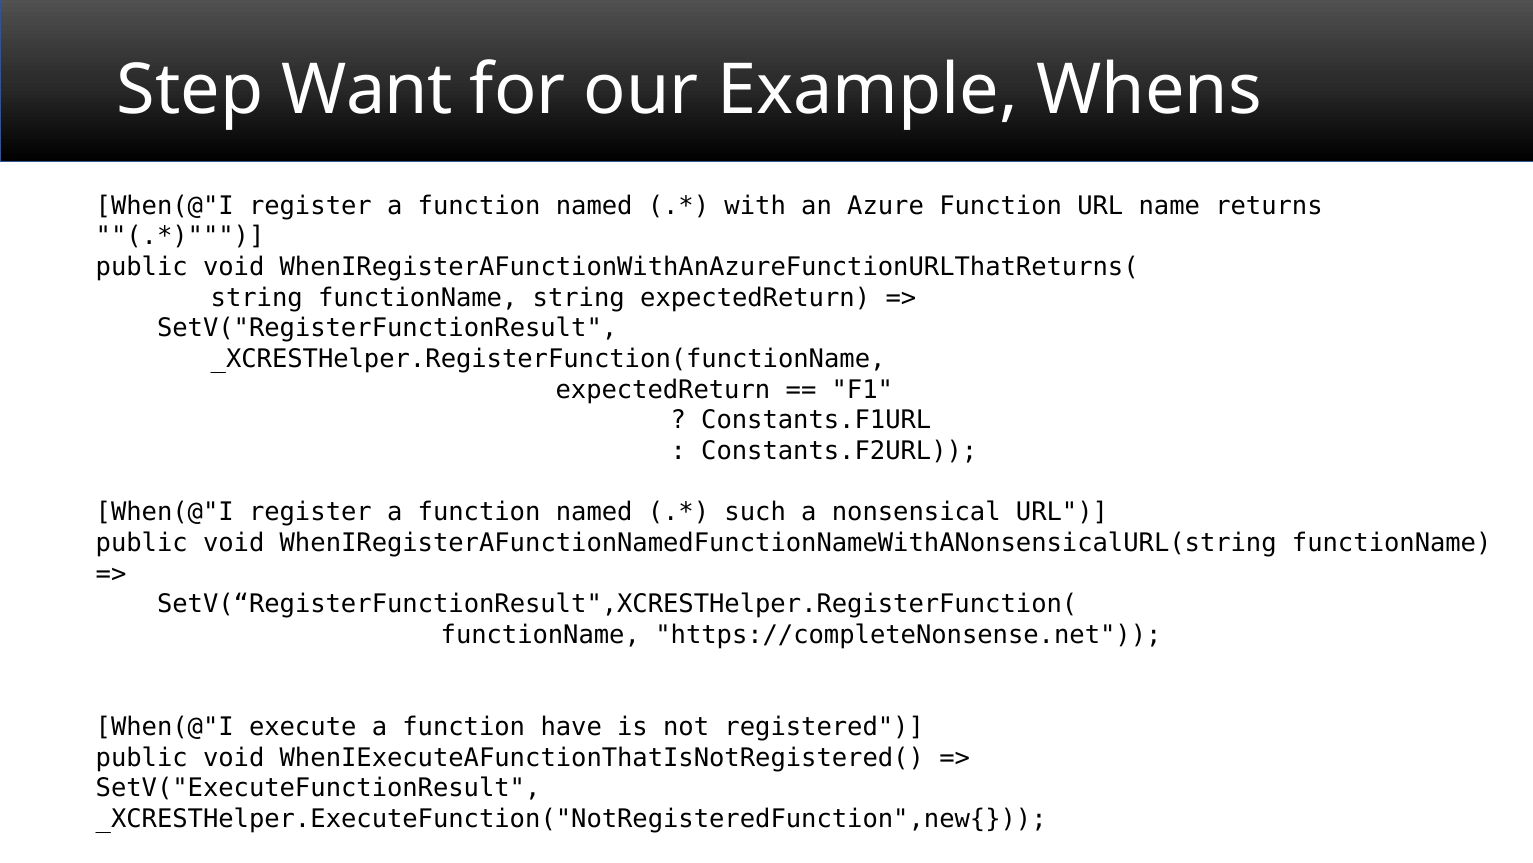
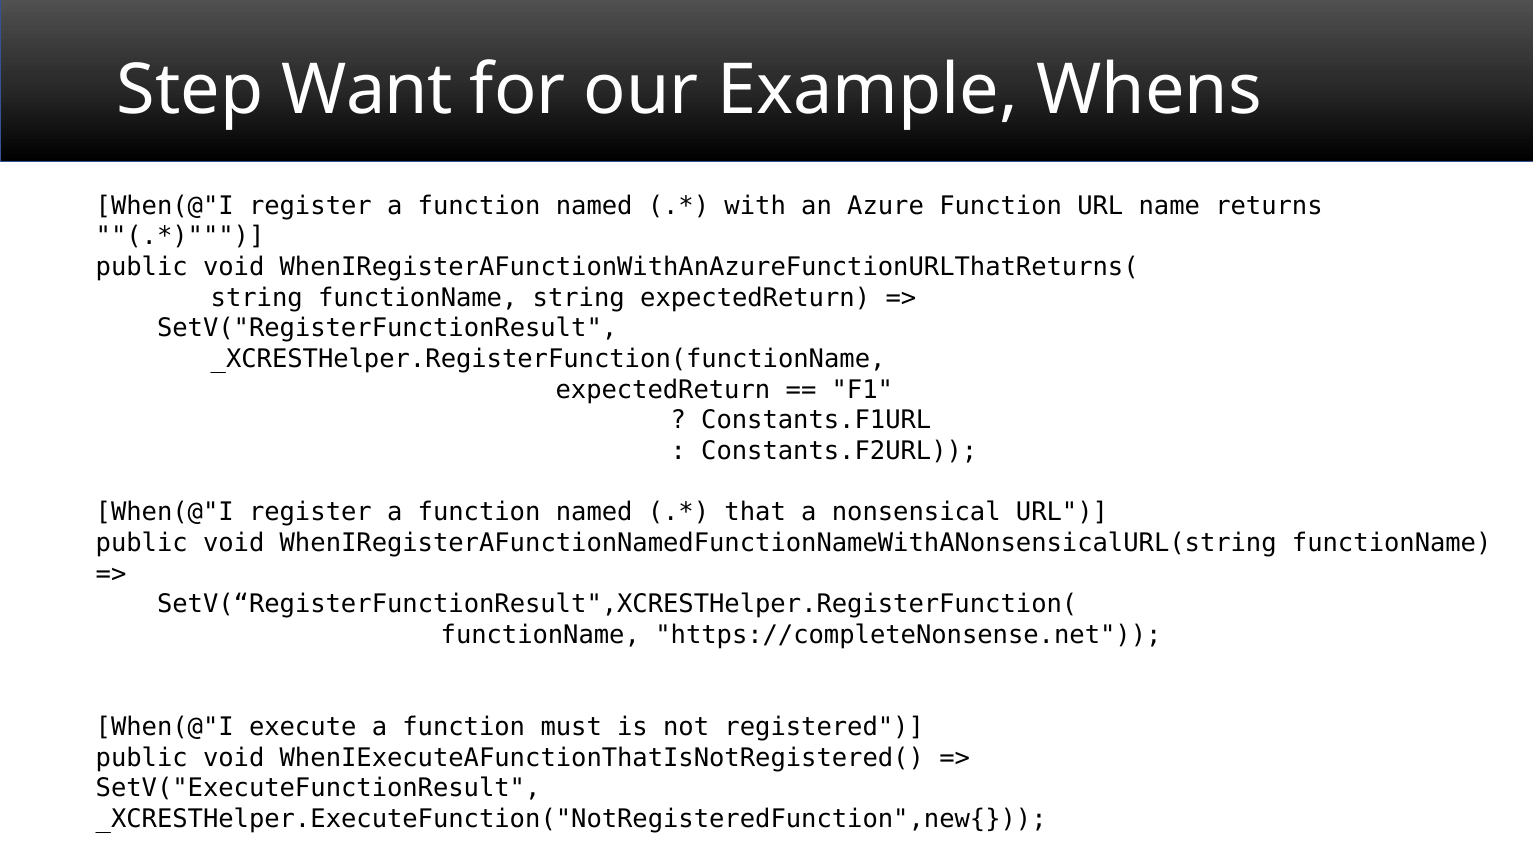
such: such -> that
have: have -> must
